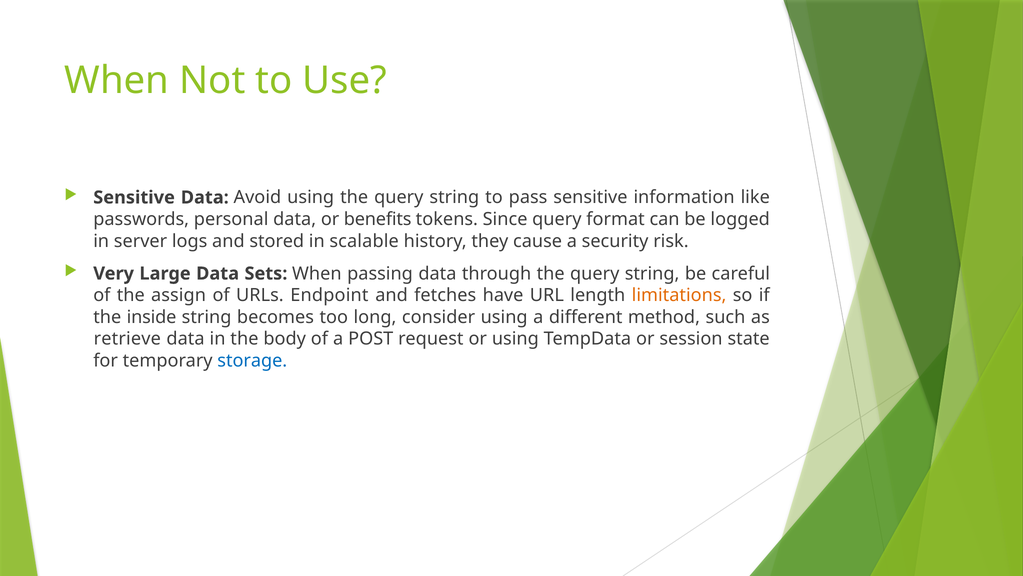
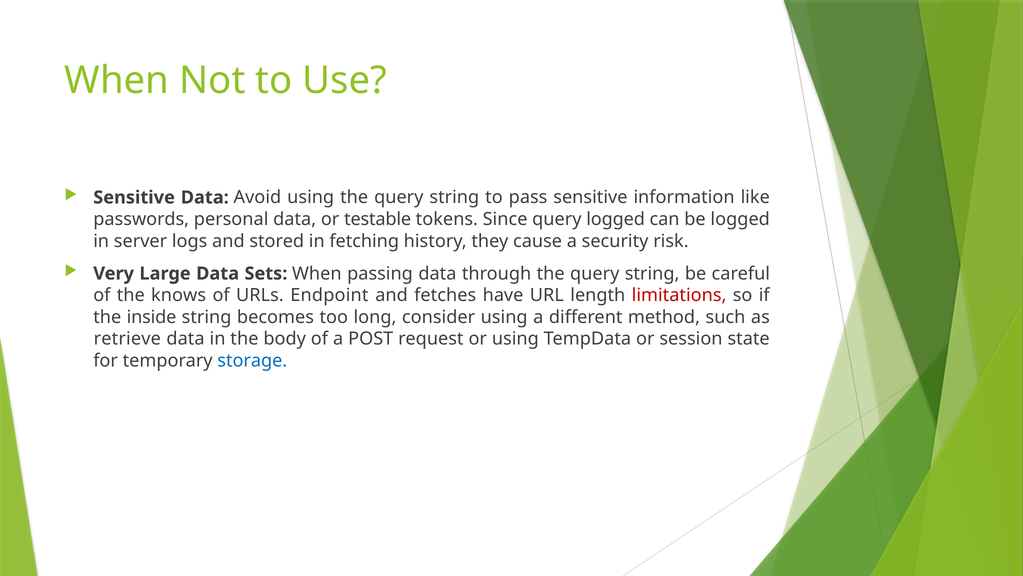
benefits: benefits -> testable
query format: format -> logged
scalable: scalable -> fetching
assign: assign -> knows
limitations colour: orange -> red
